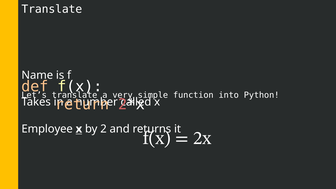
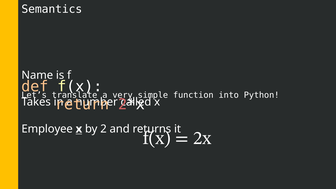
Translate at (52, 9): Translate -> Semantics
